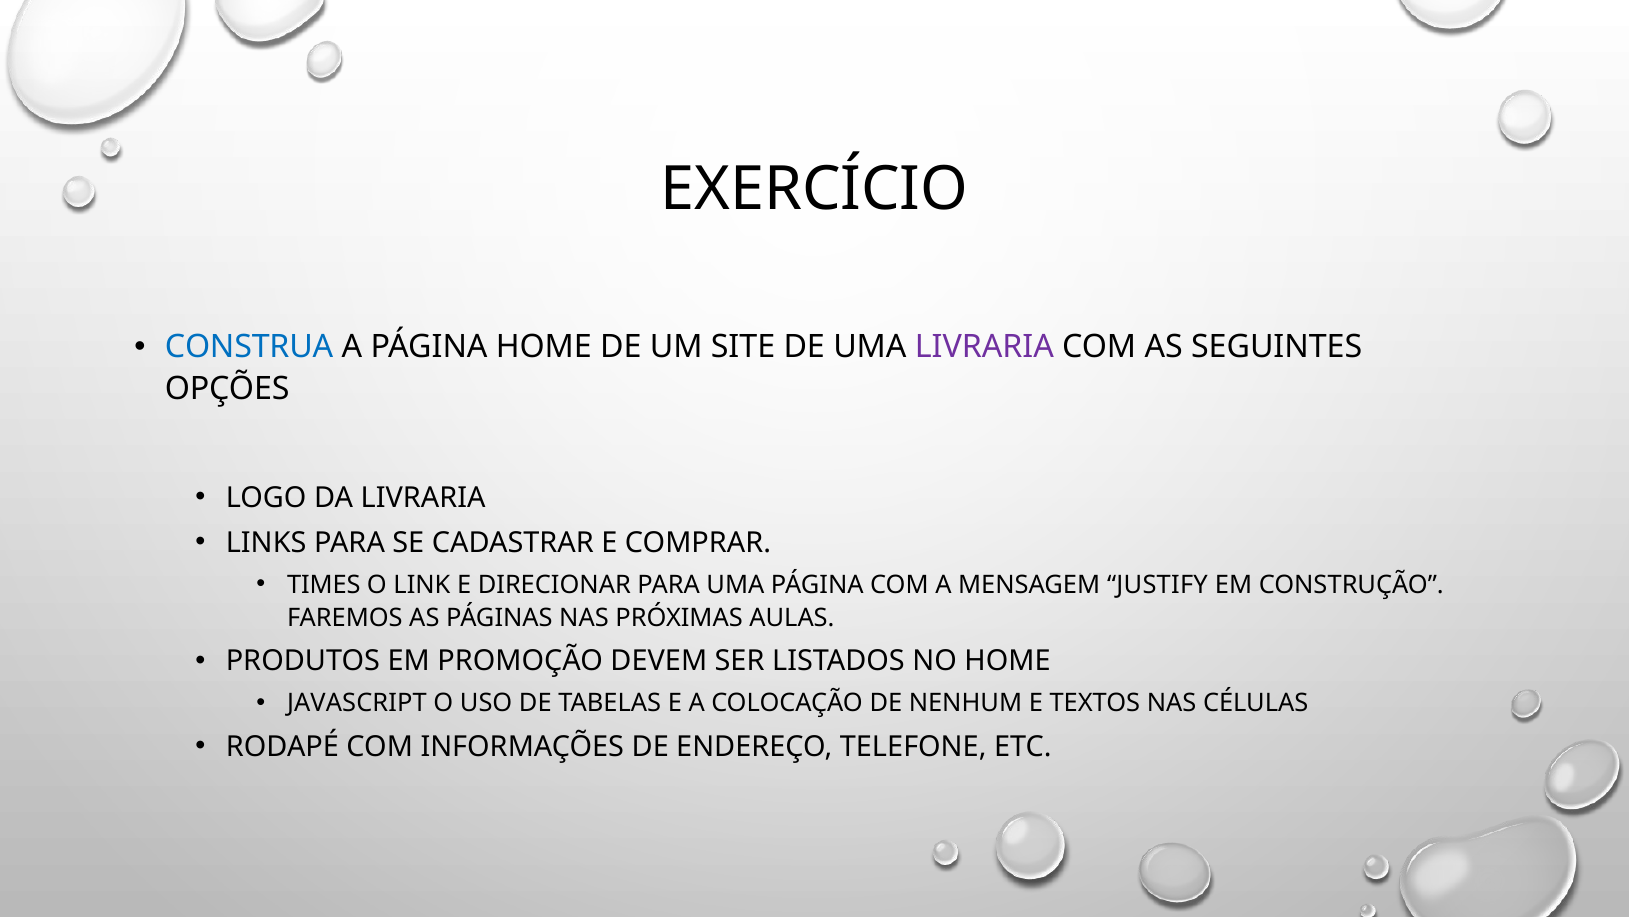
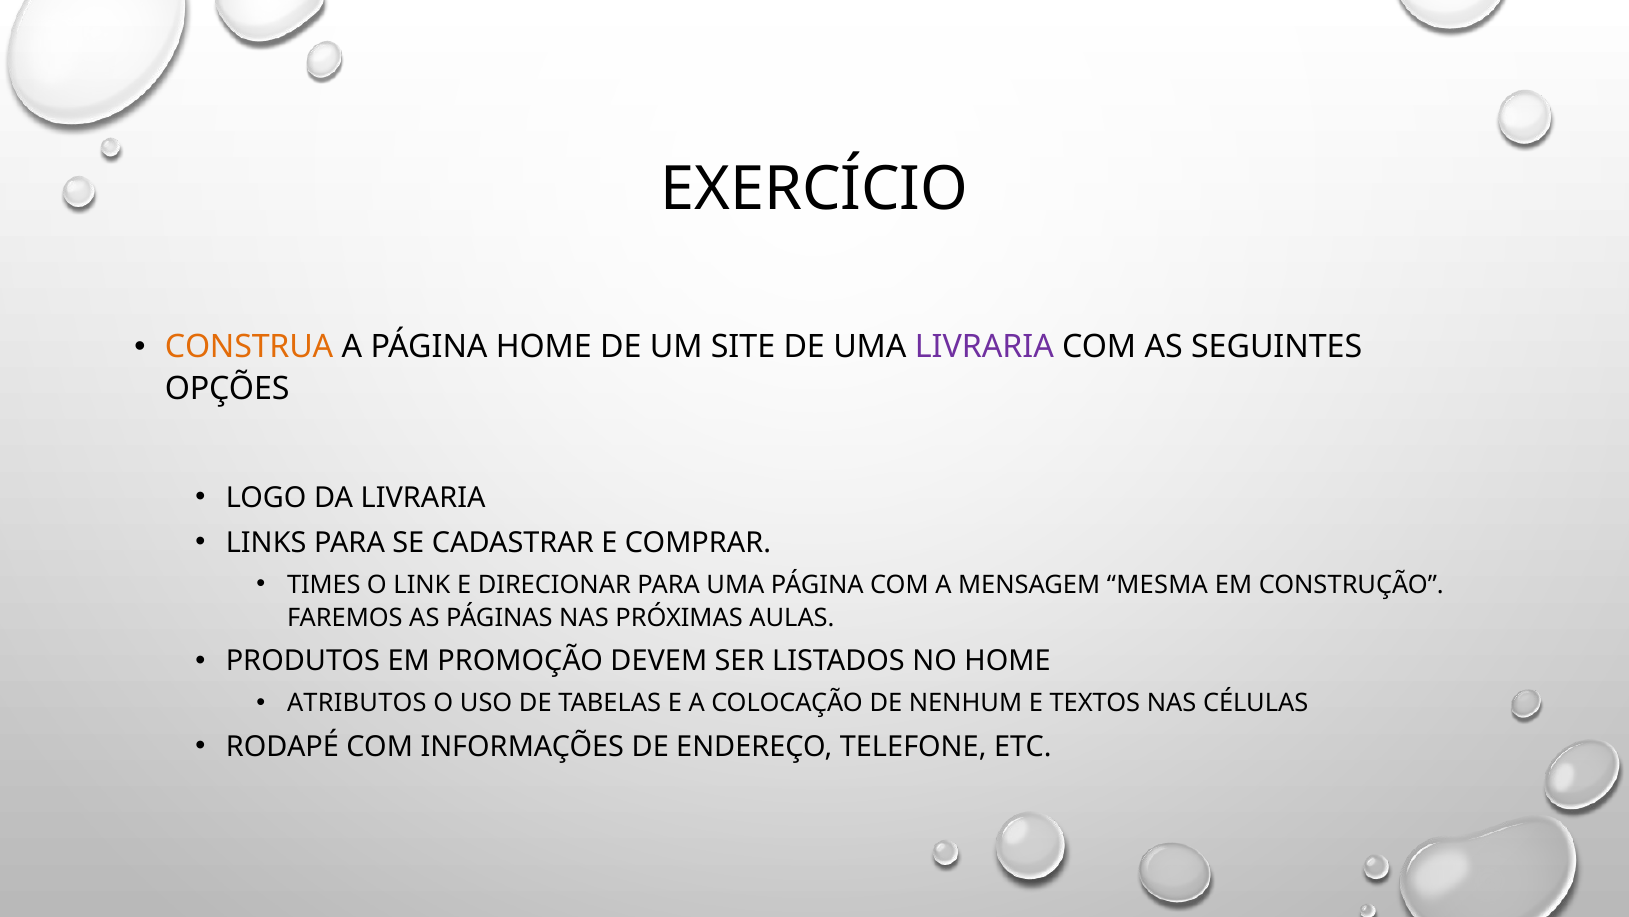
CONSTRUA colour: blue -> orange
JUSTIFY: JUSTIFY -> MESMA
JAVASCRIPT: JAVASCRIPT -> ATRIBUTOS
